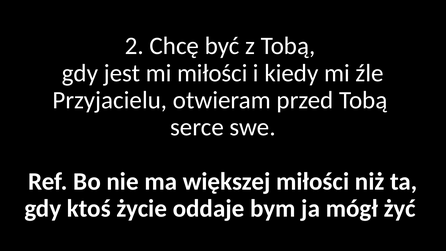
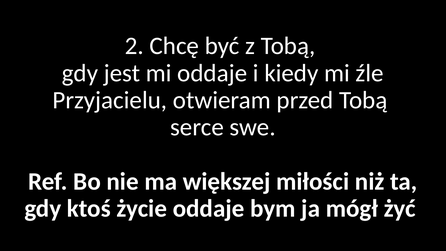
mi miłości: miłości -> oddaje
